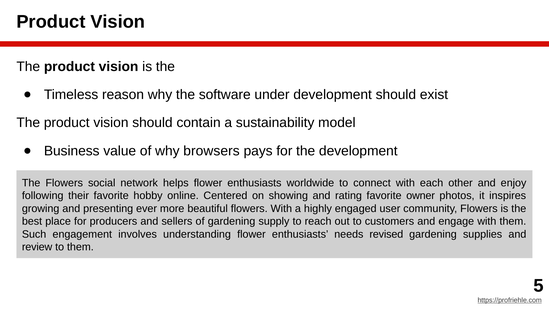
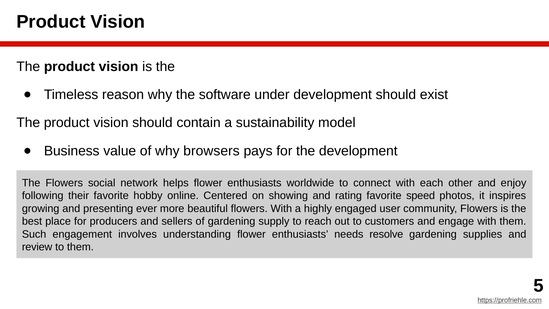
owner: owner -> speed
revised: revised -> resolve
